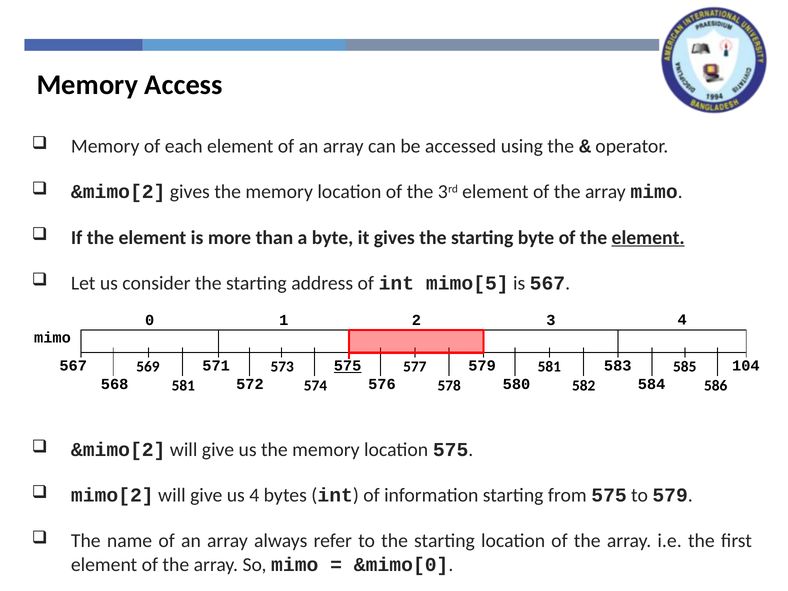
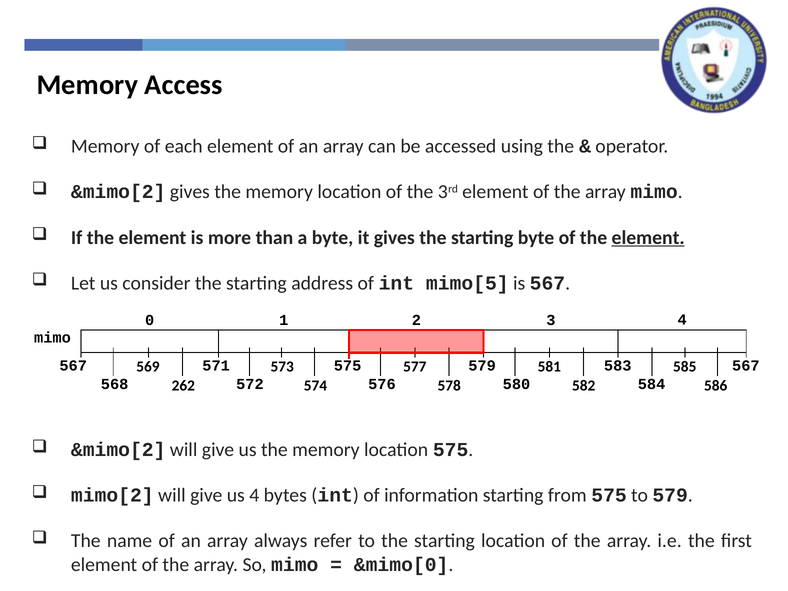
575 at (348, 366) underline: present -> none
585 104: 104 -> 567
568 581: 581 -> 262
